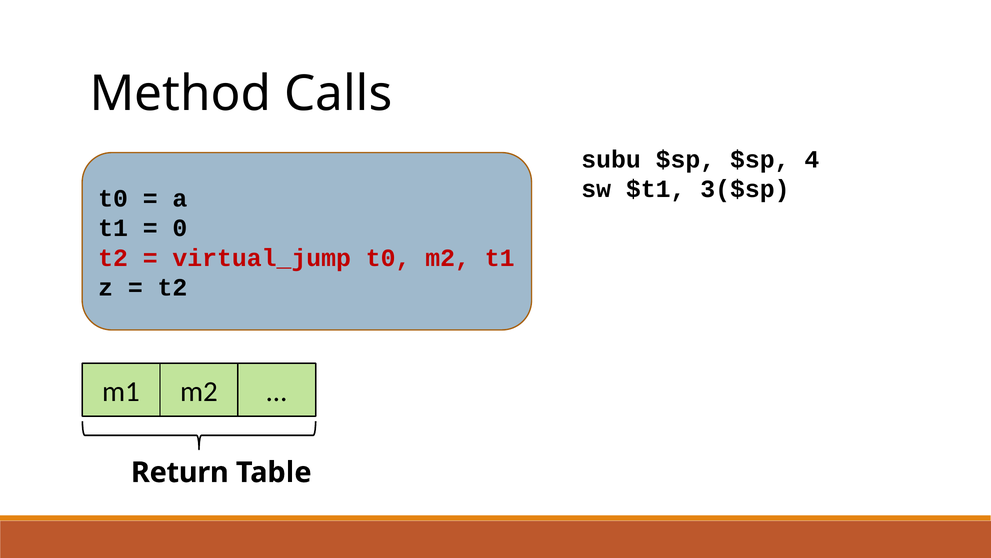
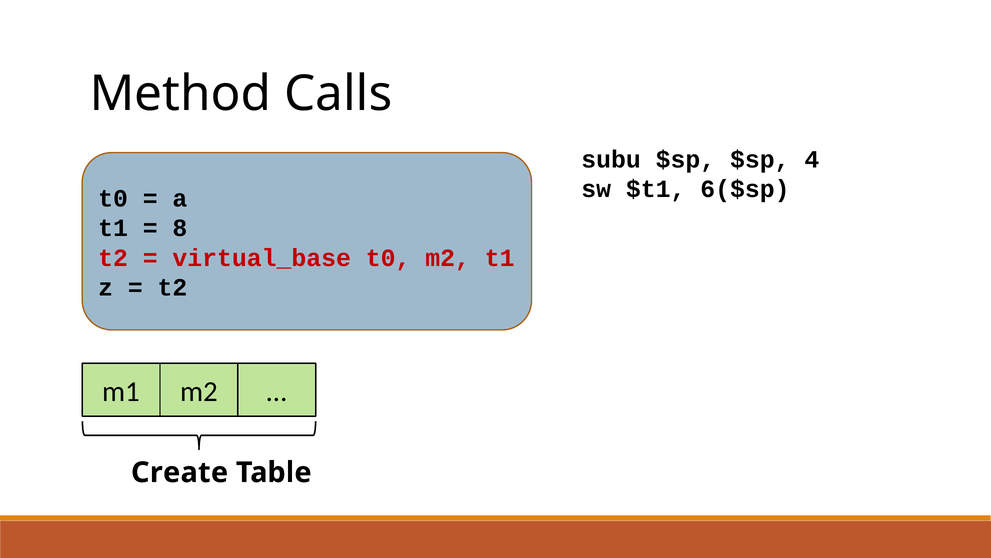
3($sp: 3($sp -> 6($sp
0: 0 -> 8
virtual_jump: virtual_jump -> virtual_base
Return: Return -> Create
